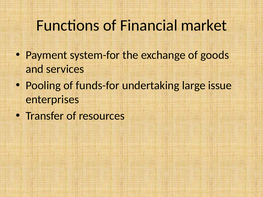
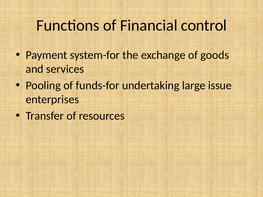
market: market -> control
